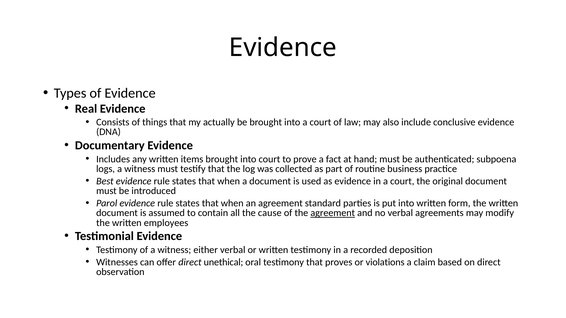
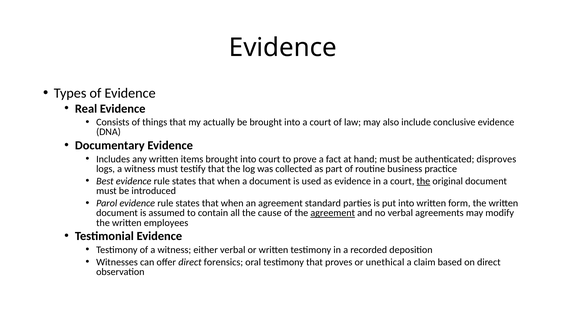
subpoena: subpoena -> disproves
the at (423, 181) underline: none -> present
unethical: unethical -> forensics
violations: violations -> unethical
